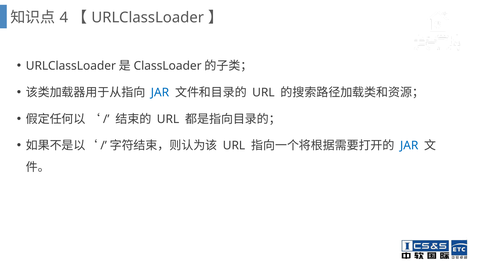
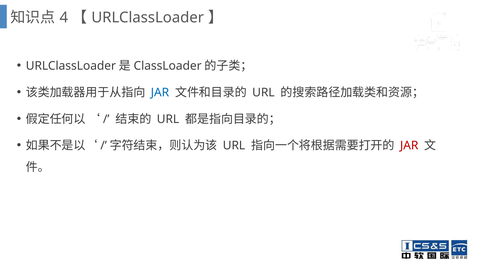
JAR at (409, 145) colour: blue -> red
